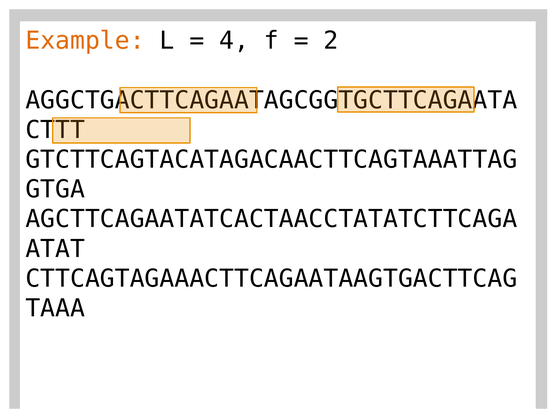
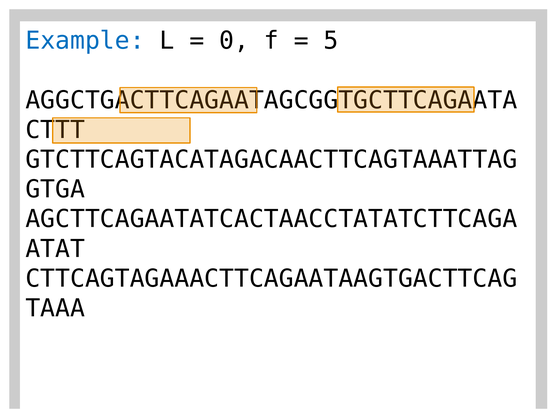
Example colour: orange -> blue
4: 4 -> 0
2: 2 -> 5
